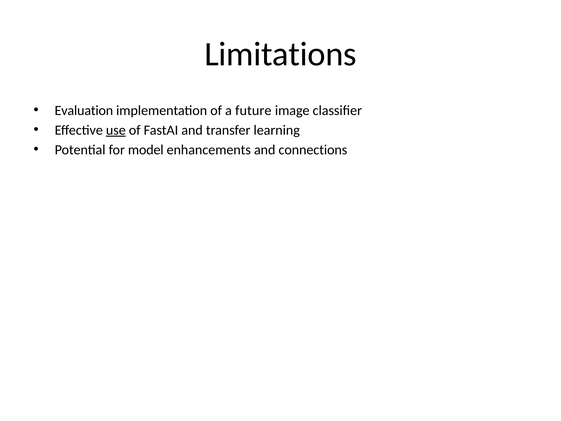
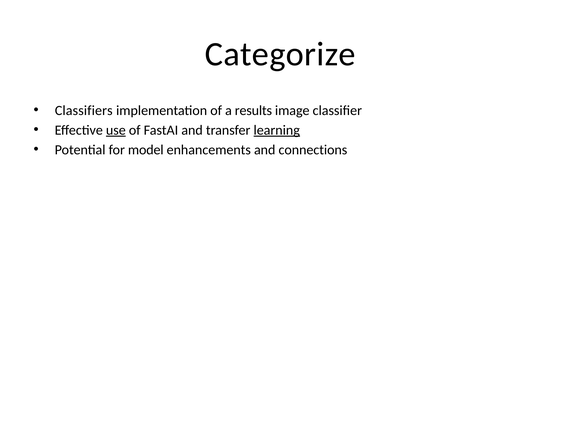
Limitations: Limitations -> Categorize
Evaluation: Evaluation -> Classifiers
future: future -> results
learning underline: none -> present
